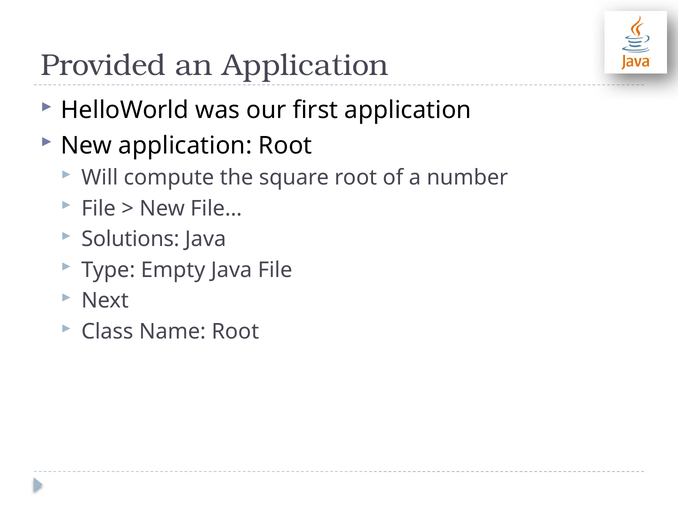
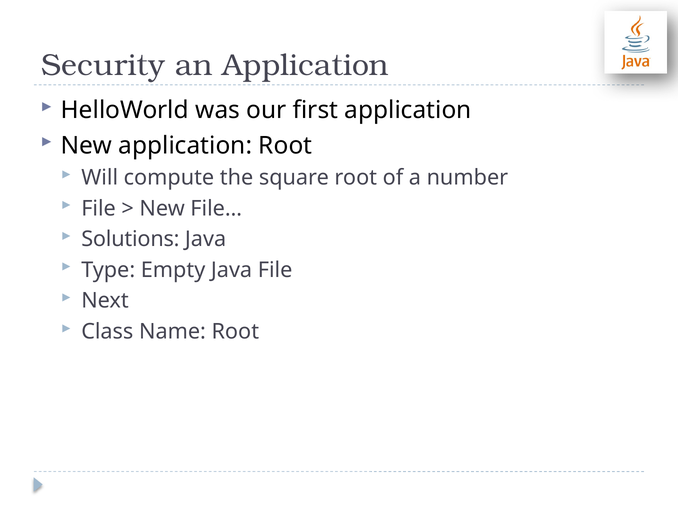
Provided: Provided -> Security
